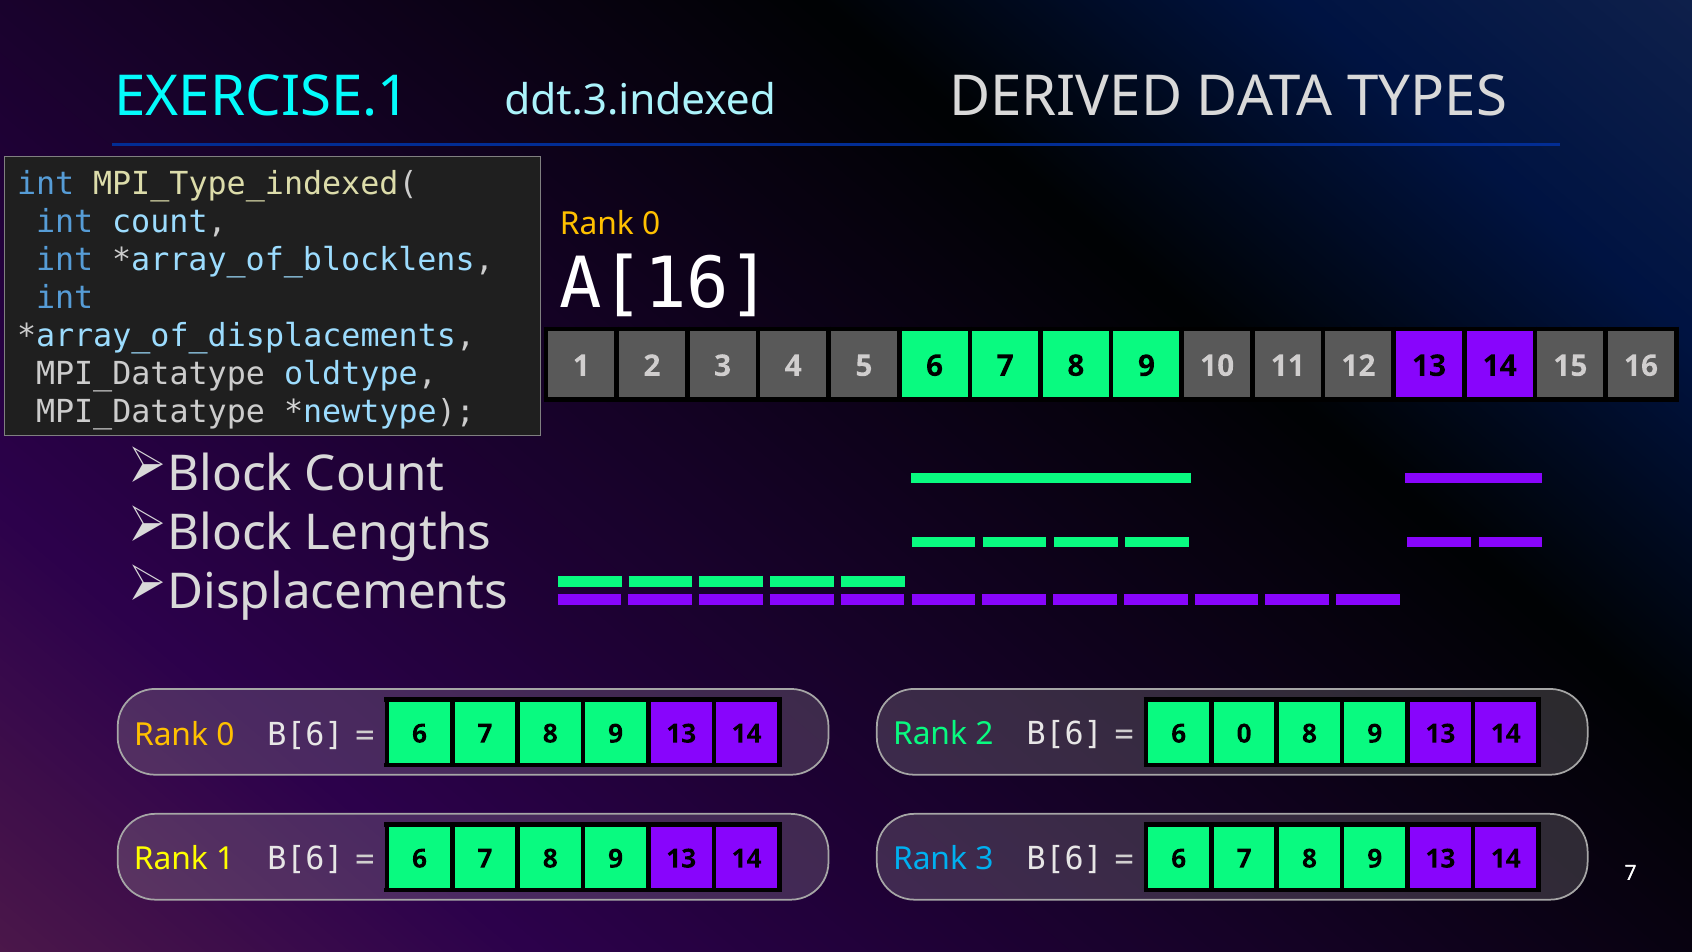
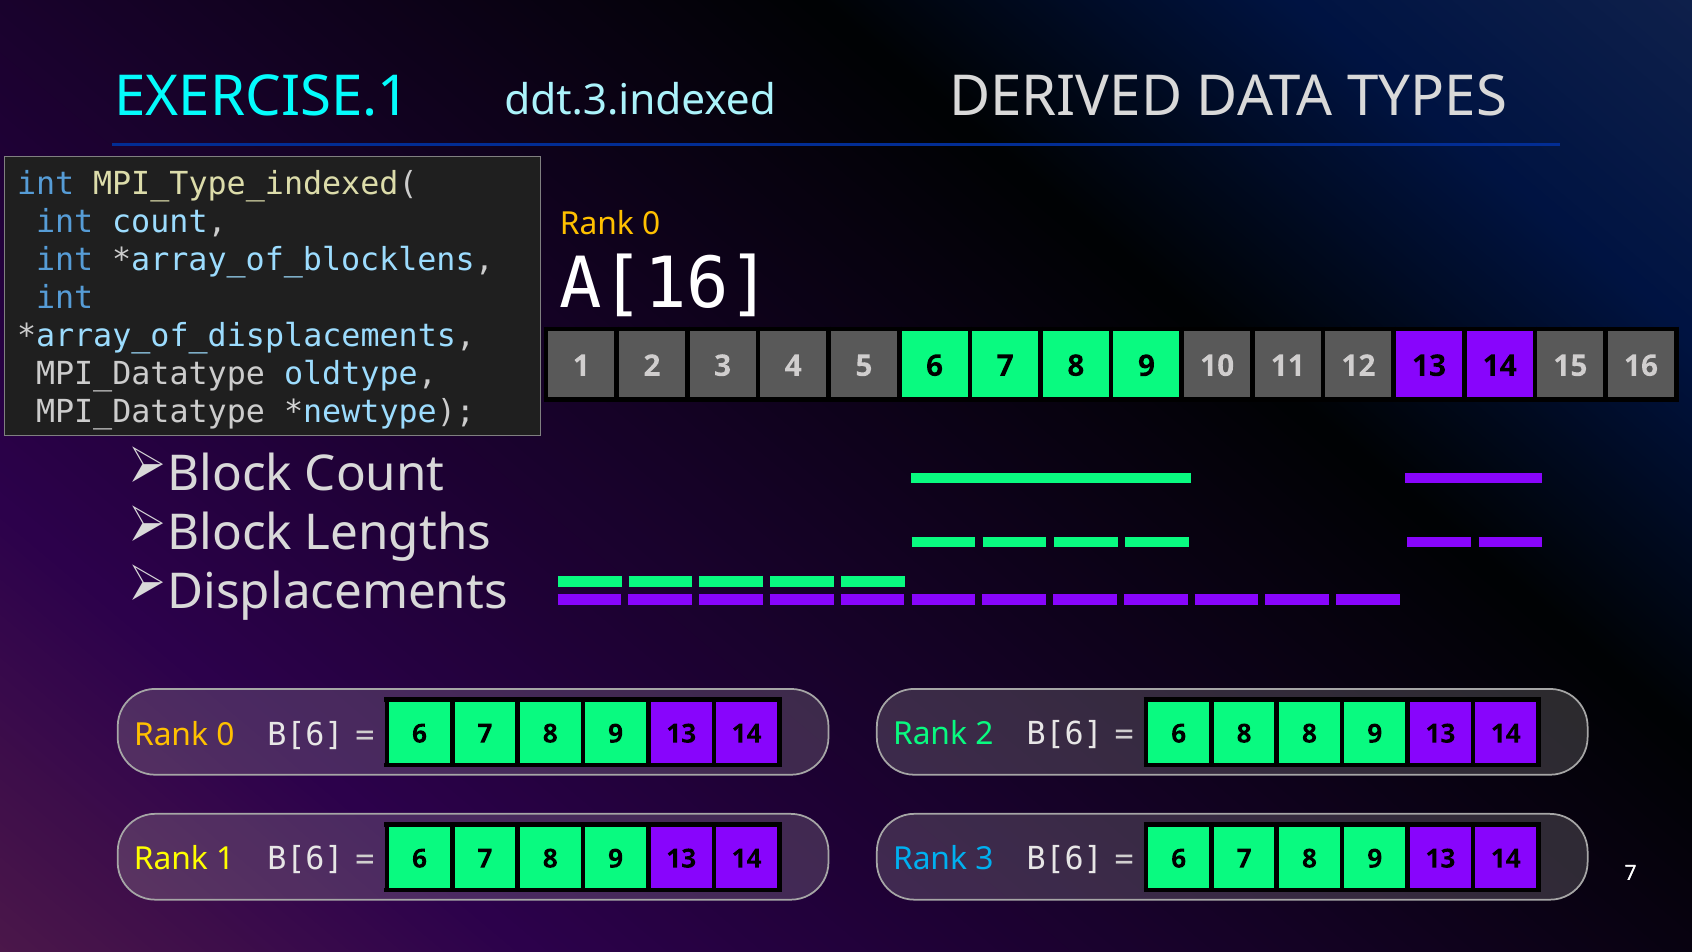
6 0: 0 -> 8
